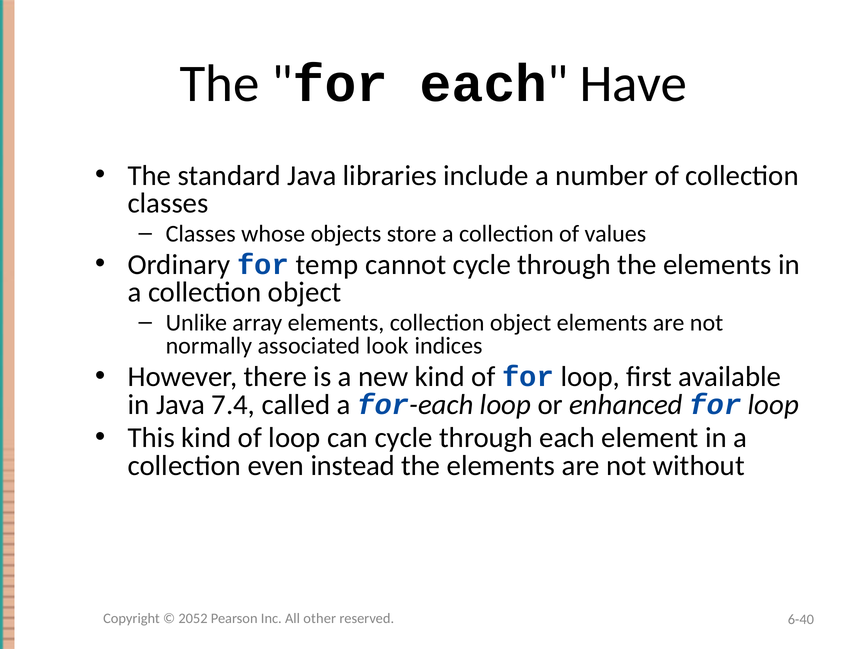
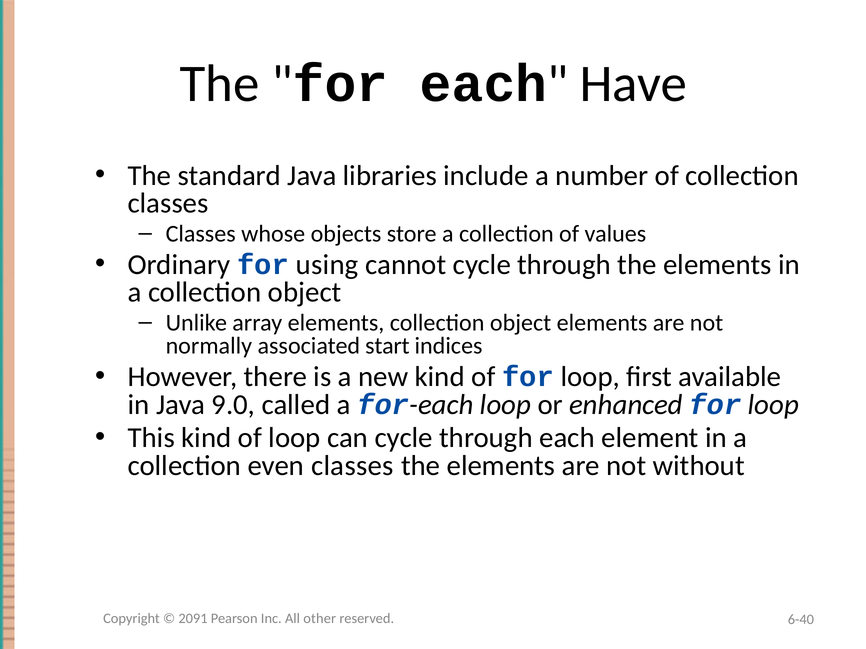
temp: temp -> using
look: look -> start
7.4: 7.4 -> 9.0
even instead: instead -> classes
2052: 2052 -> 2091
